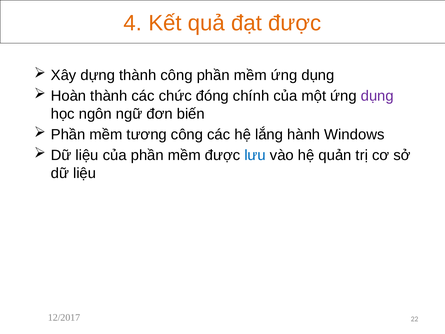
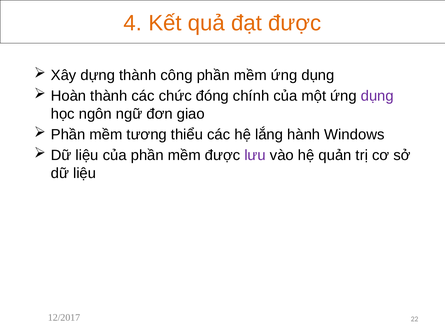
biến: biến -> giao
tương công: công -> thiểu
lưu colour: blue -> purple
